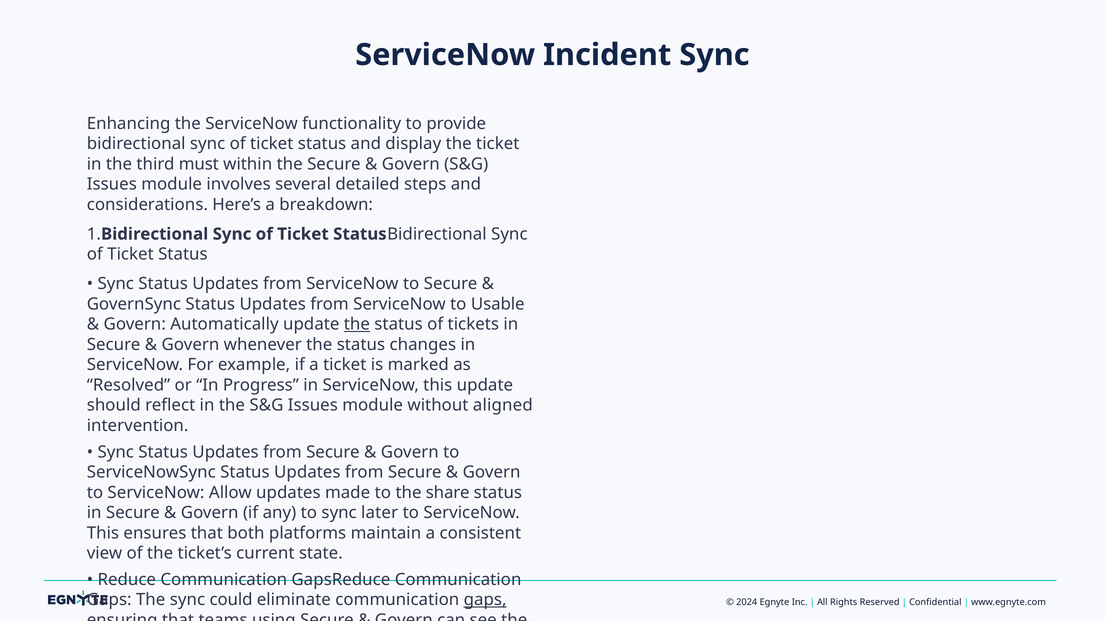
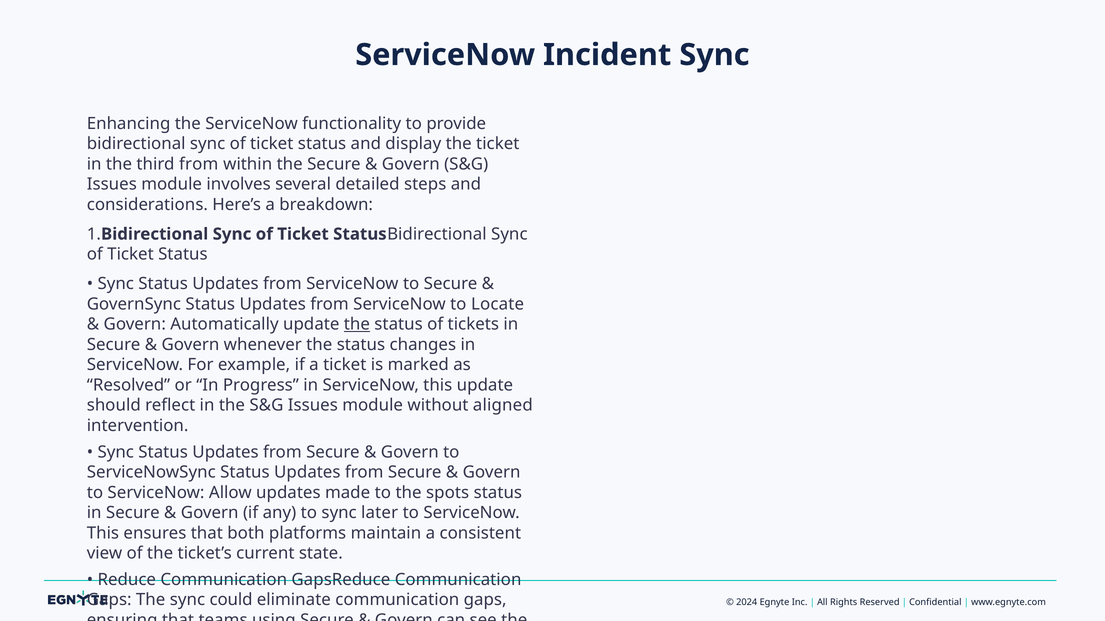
third must: must -> from
Usable: Usable -> Locate
share: share -> spots
gaps at (485, 600) underline: present -> none
